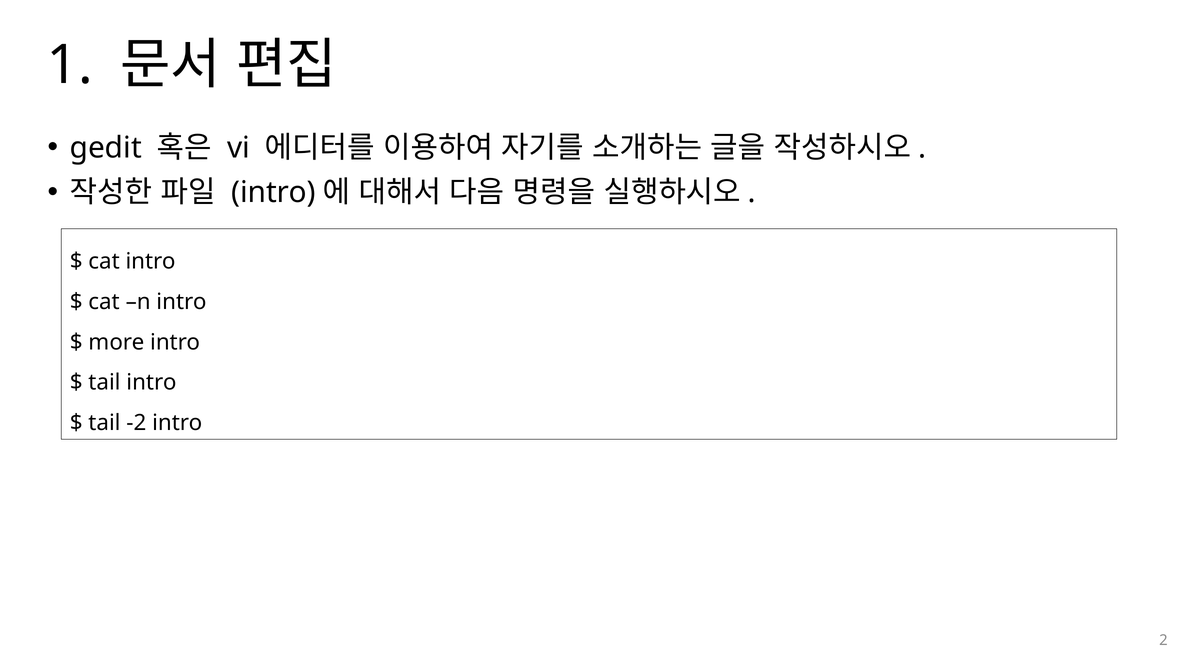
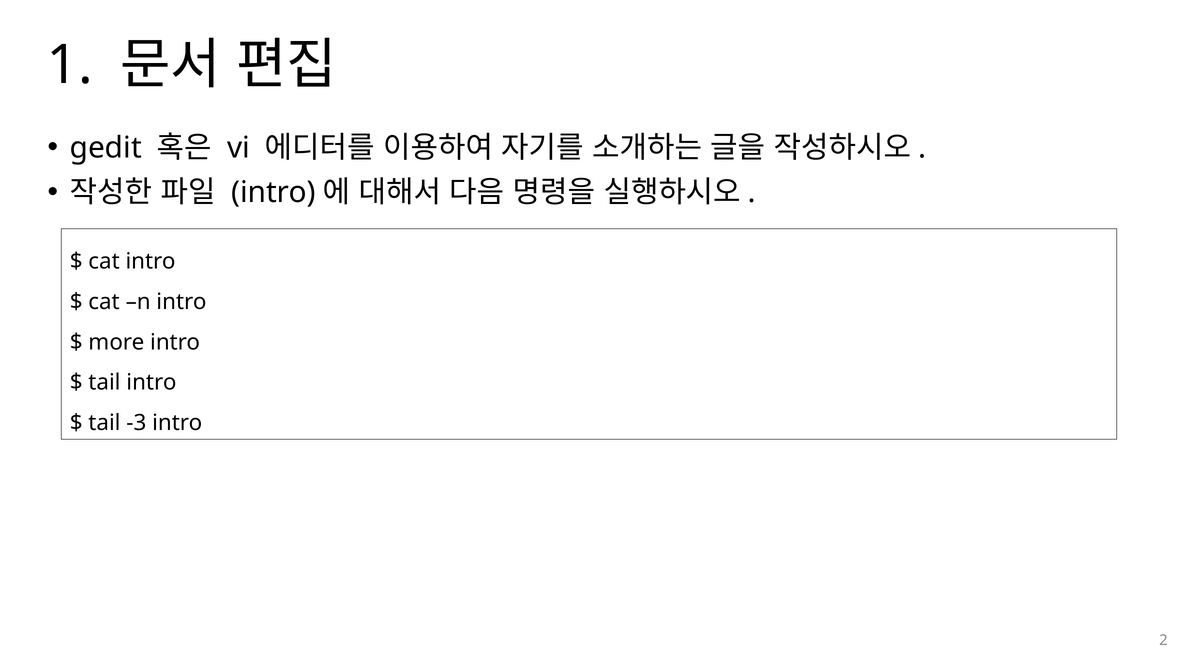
-2: -2 -> -3
